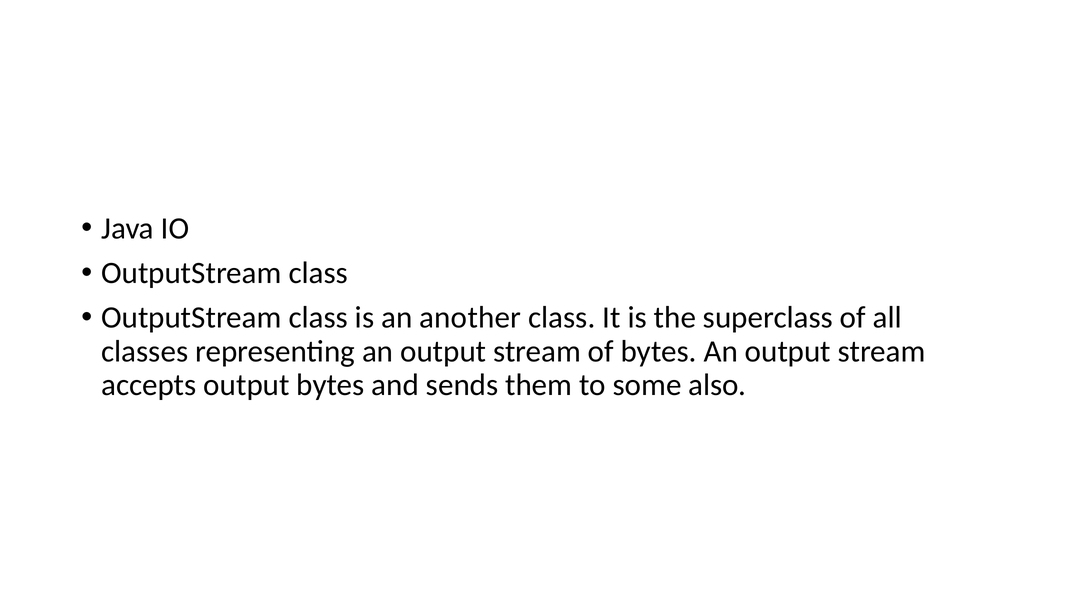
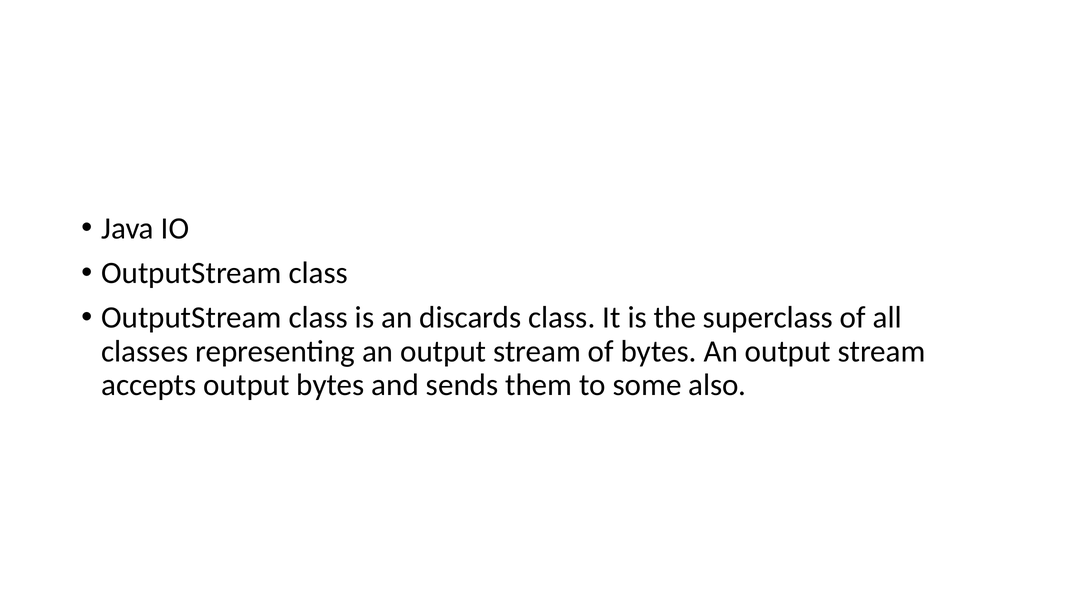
another: another -> discards
